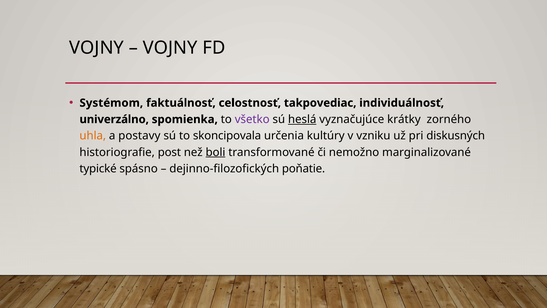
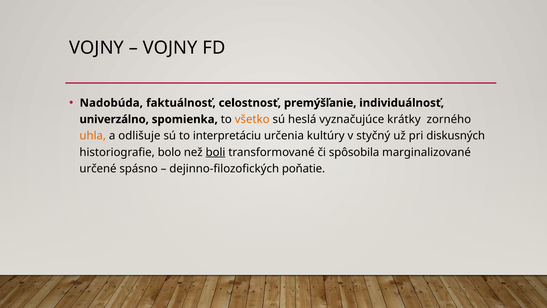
Systémom: Systémom -> Nadobúda
takpovediac: takpovediac -> premýšľanie
všetko colour: purple -> orange
heslá underline: present -> none
postavy: postavy -> odlišuje
skoncipovala: skoncipovala -> interpretáciu
vzniku: vzniku -> styčný
post: post -> bolo
nemožno: nemožno -> spôsobila
typické: typické -> určené
